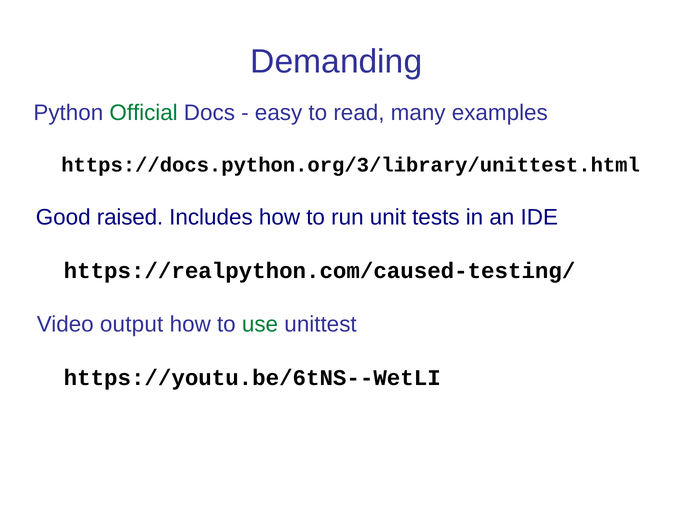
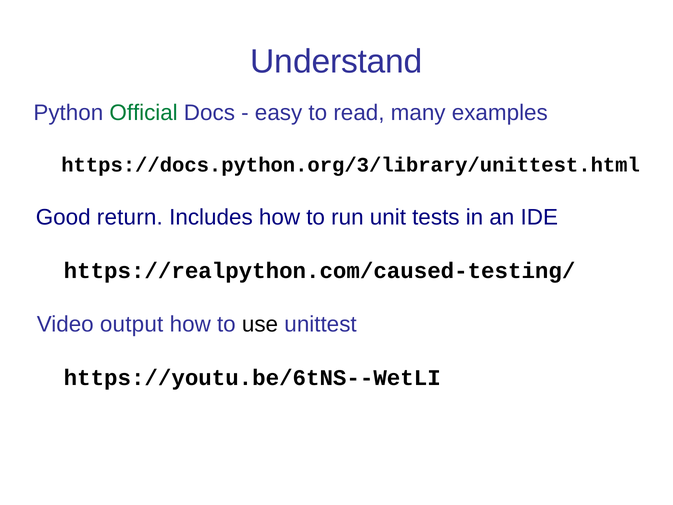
Demanding: Demanding -> Understand
raised: raised -> return
use colour: green -> black
